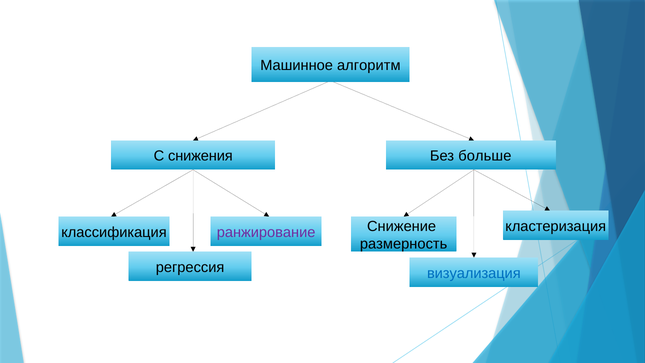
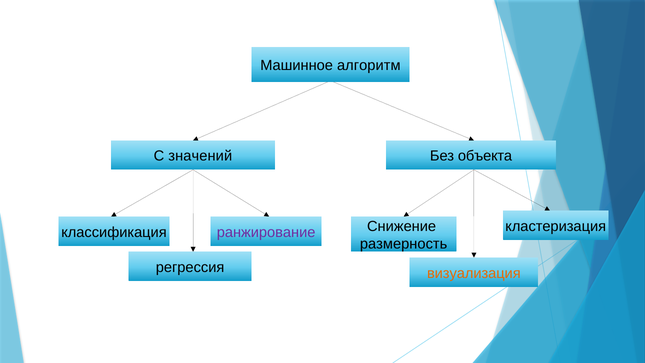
снижения: снижения -> значений
больше: больше -> объекта
визуализация colour: blue -> orange
